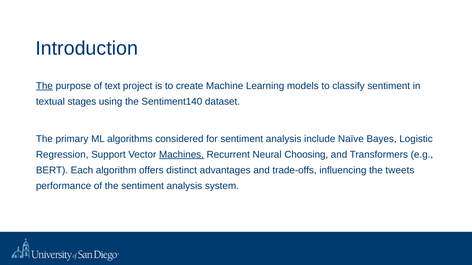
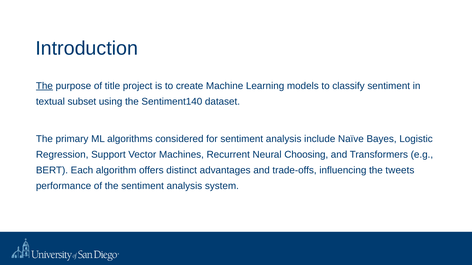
text: text -> title
stages: stages -> subset
Machines underline: present -> none
